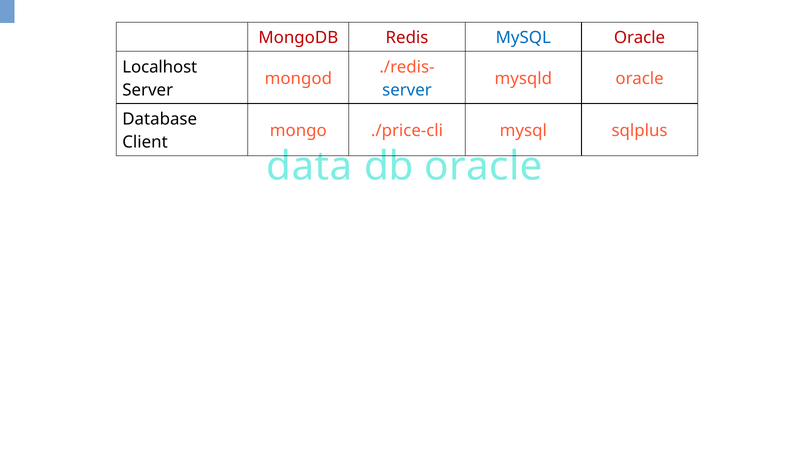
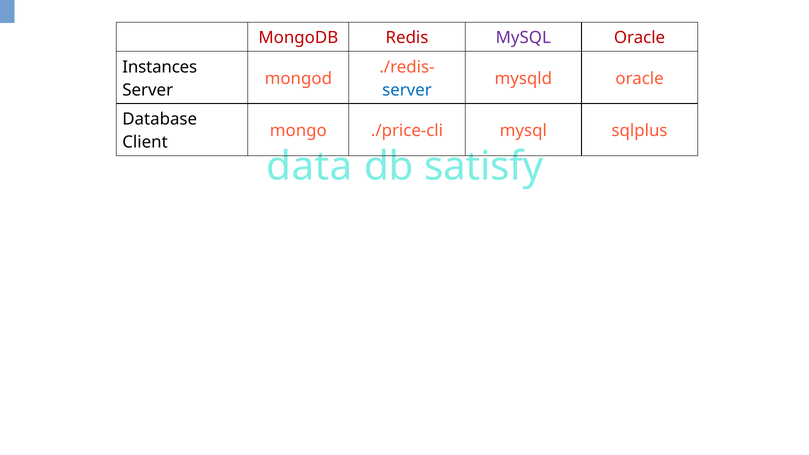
MySQL at (523, 38) colour: blue -> purple
Localhost: Localhost -> Instances
db oracle: oracle -> satisfy
